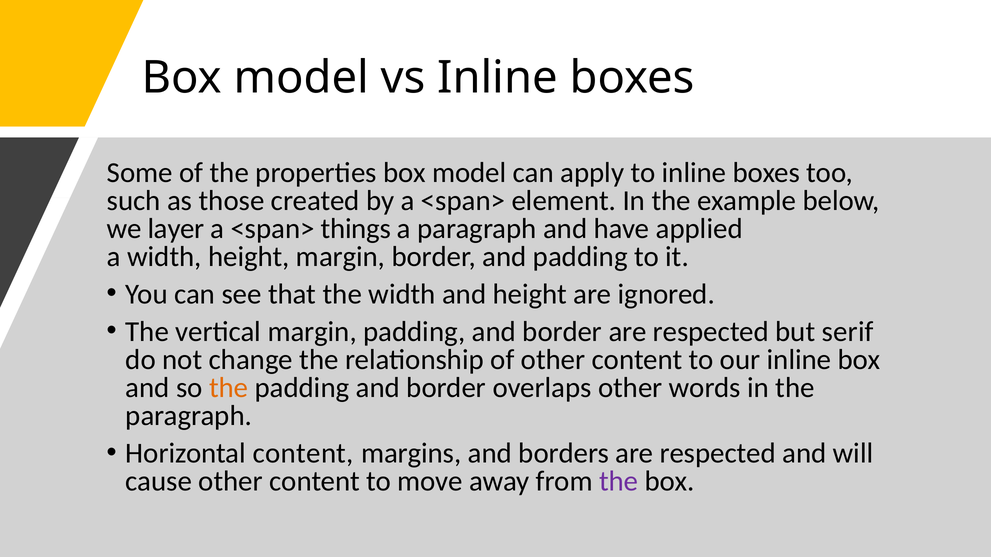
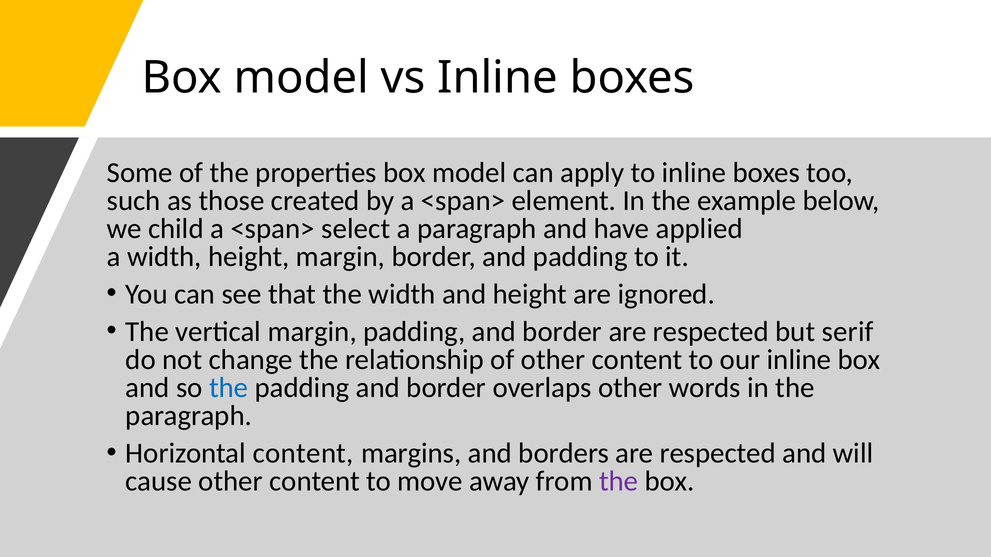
layer: layer -> child
things: things -> select
the at (229, 388) colour: orange -> blue
